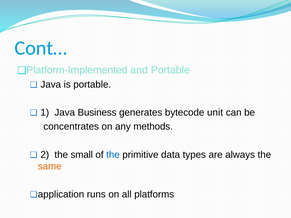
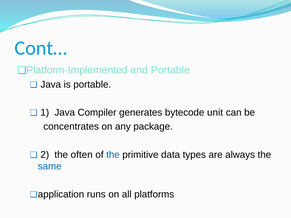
Business: Business -> Compiler
methods: methods -> package
small: small -> often
same colour: orange -> blue
